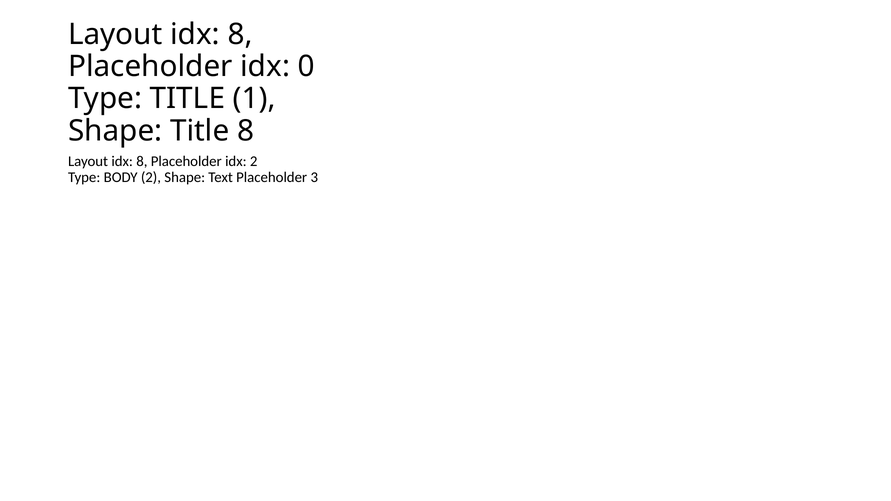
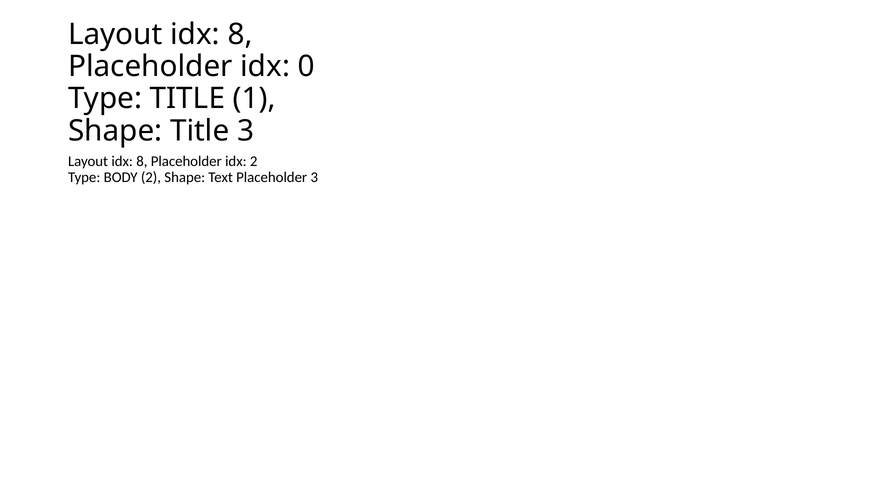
Title 8: 8 -> 3
